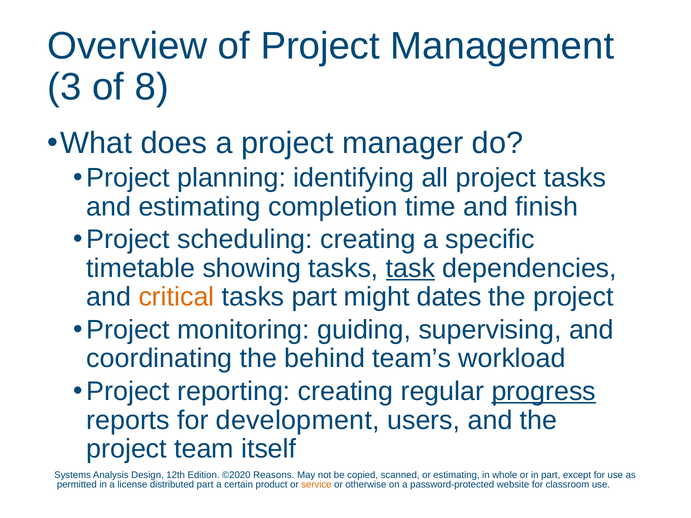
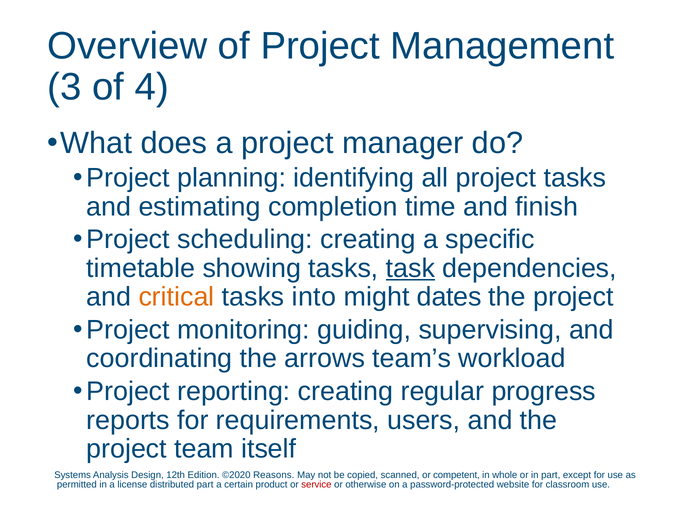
8: 8 -> 4
tasks part: part -> into
behind: behind -> arrows
progress underline: present -> none
development: development -> requirements
or estimating: estimating -> competent
service colour: orange -> red
